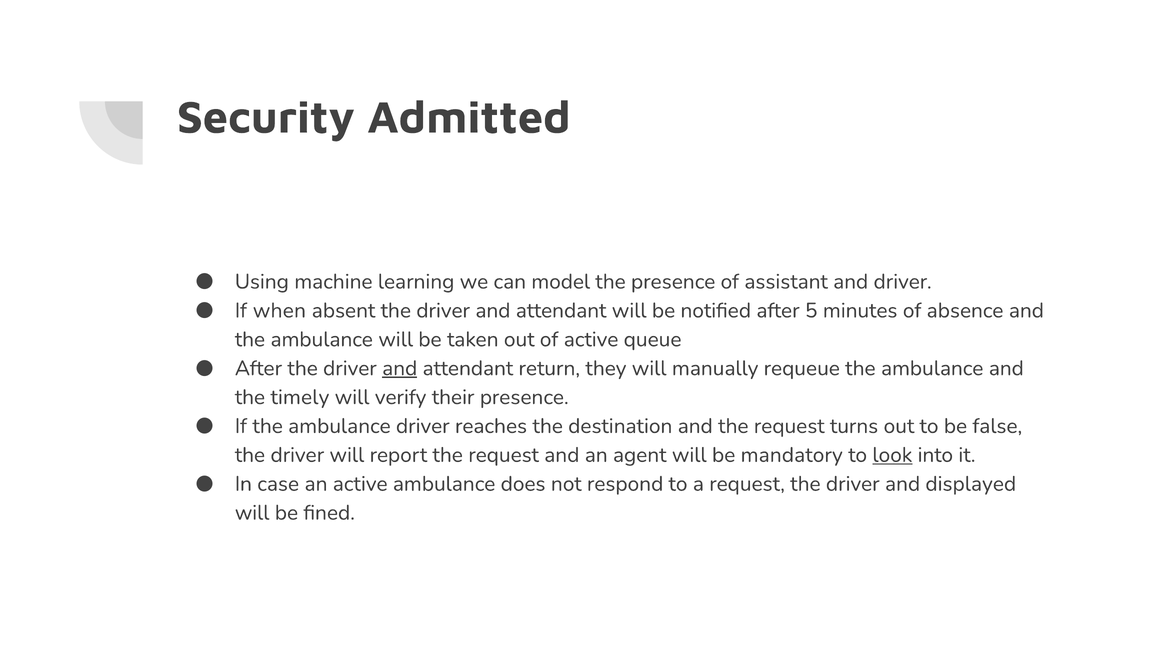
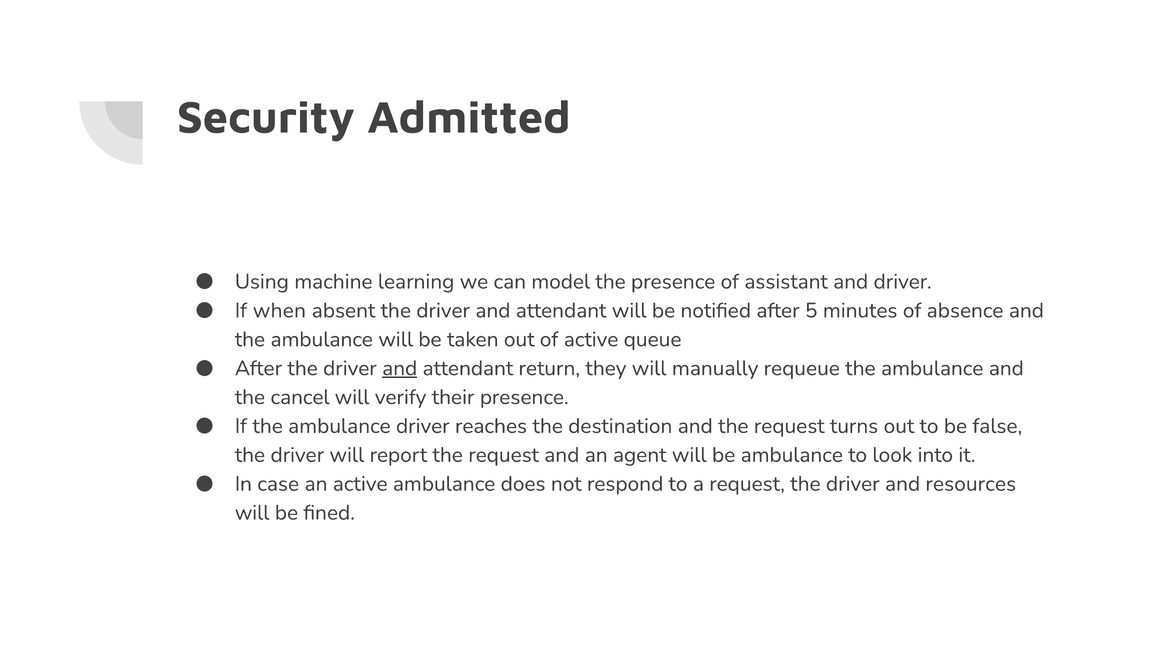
timely: timely -> cancel
be mandatory: mandatory -> ambulance
look underline: present -> none
displayed: displayed -> resources
